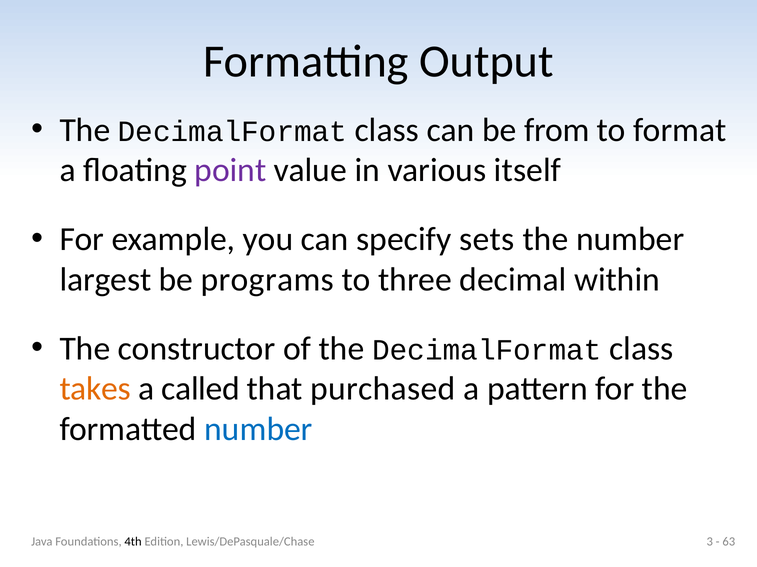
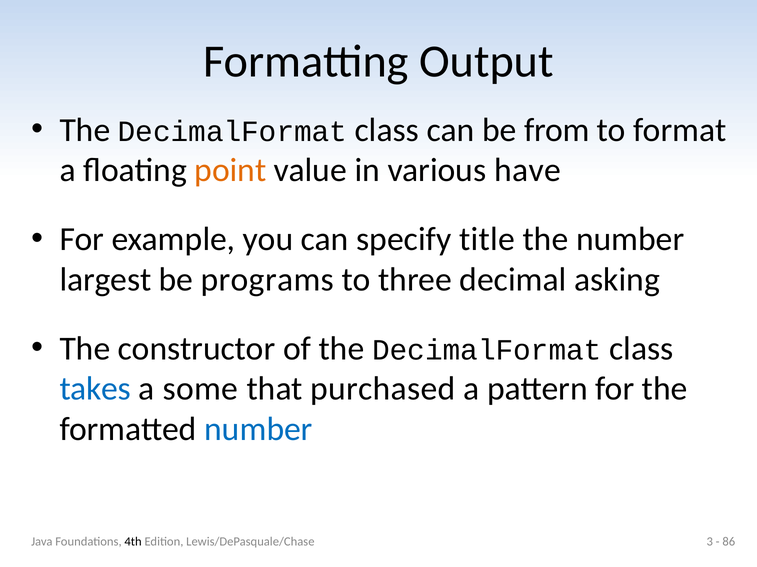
point colour: purple -> orange
itself: itself -> have
sets: sets -> title
within: within -> asking
takes colour: orange -> blue
called: called -> some
63: 63 -> 86
